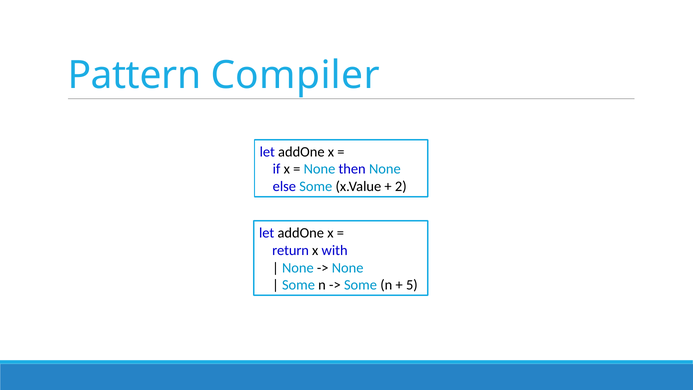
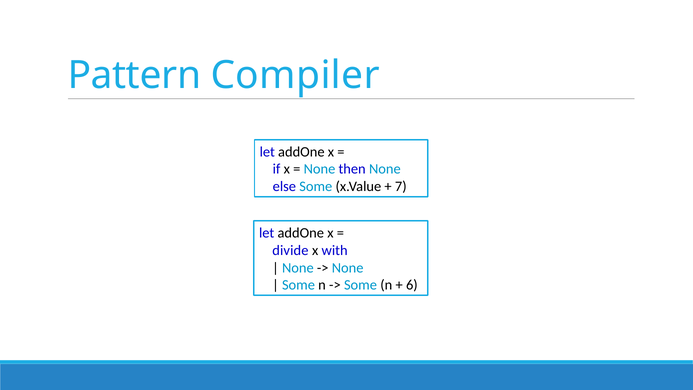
2: 2 -> 7
return: return -> divide
5: 5 -> 6
